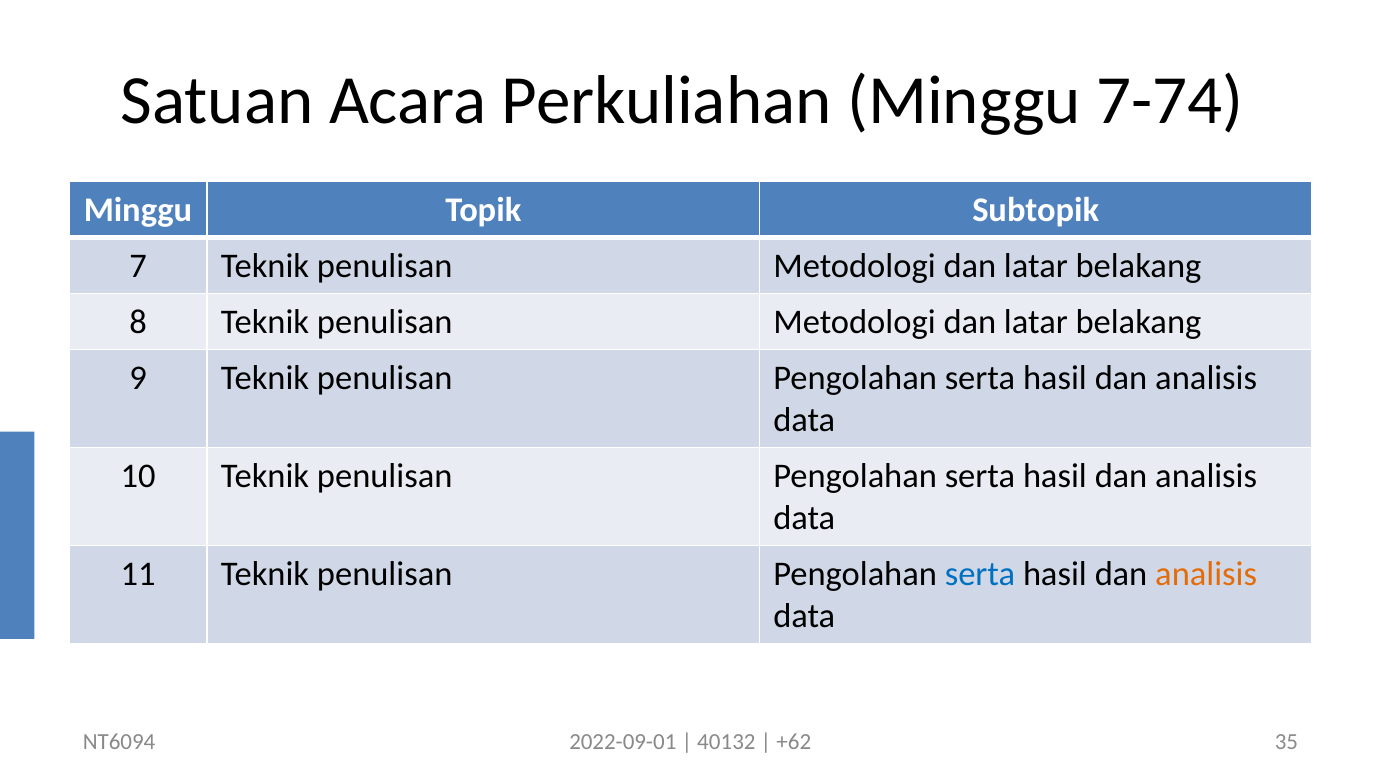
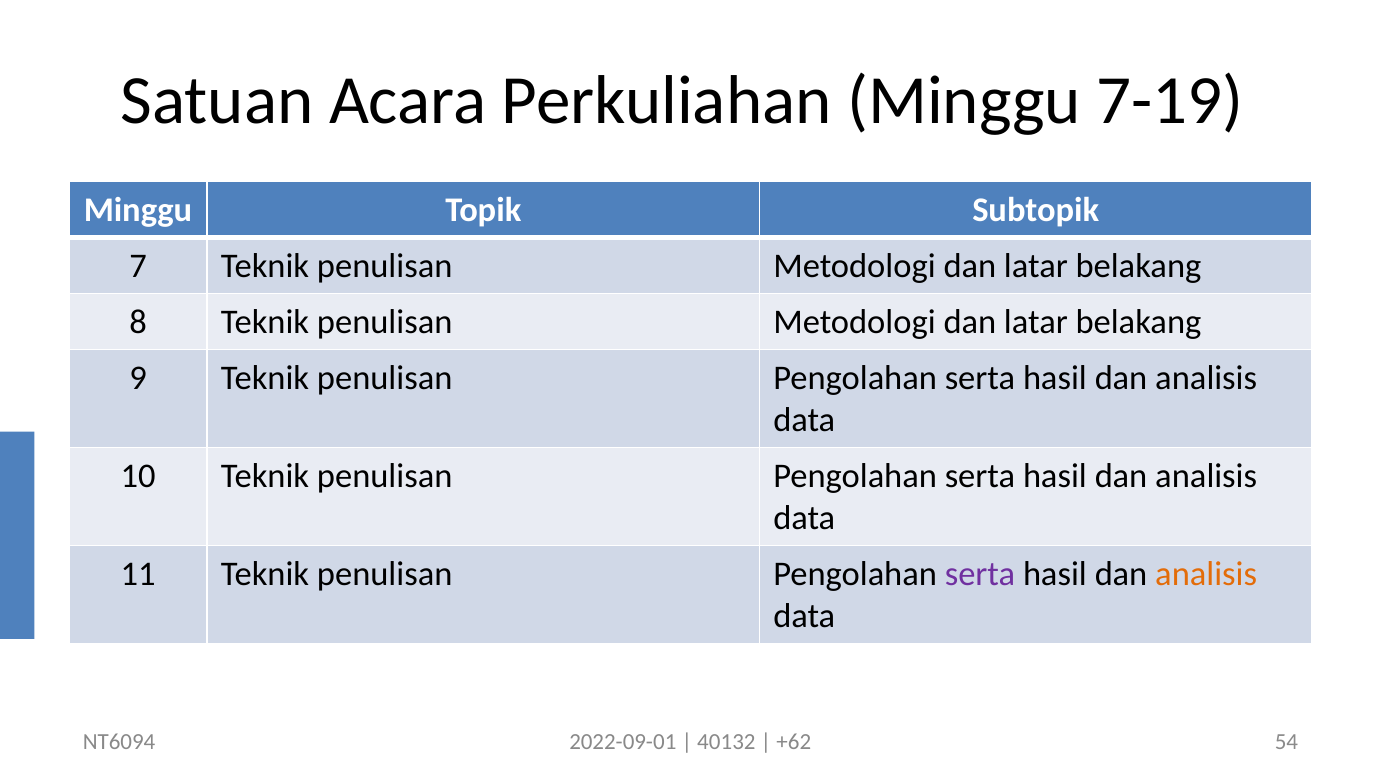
7-74: 7-74 -> 7-19
serta at (980, 574) colour: blue -> purple
35: 35 -> 54
